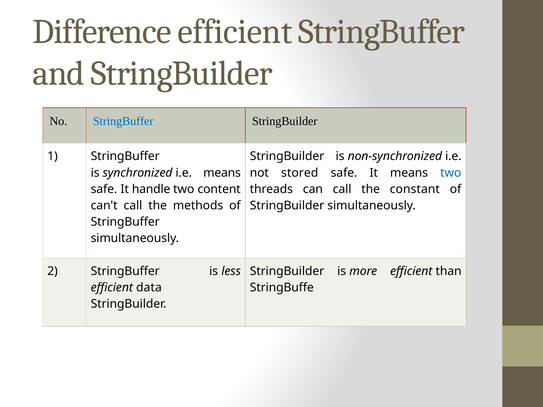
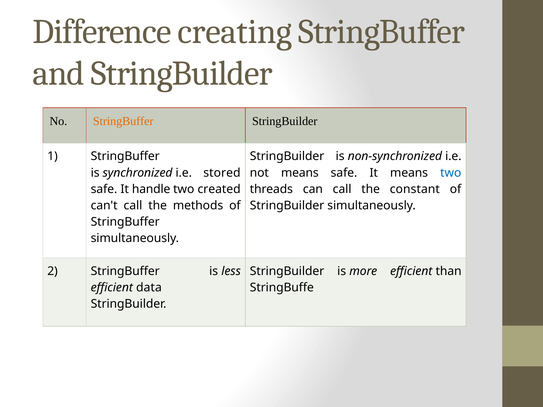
Difference efficient: efficient -> creating
StringBuffer at (123, 121) colour: blue -> orange
i.e means: means -> stored
not stored: stored -> means
content: content -> created
